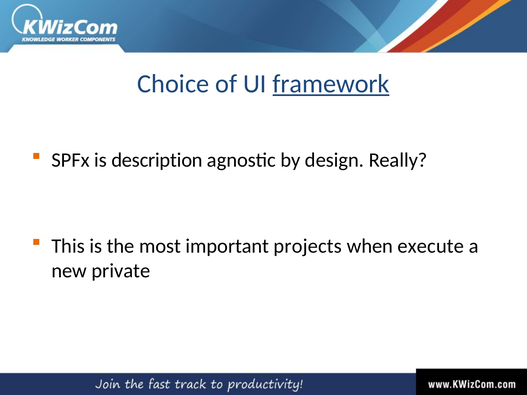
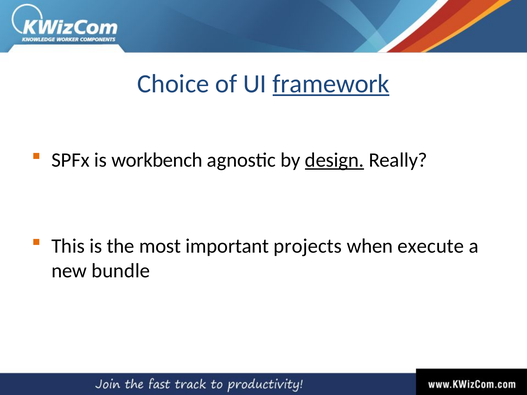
description: description -> workbench
design underline: none -> present
private: private -> bundle
